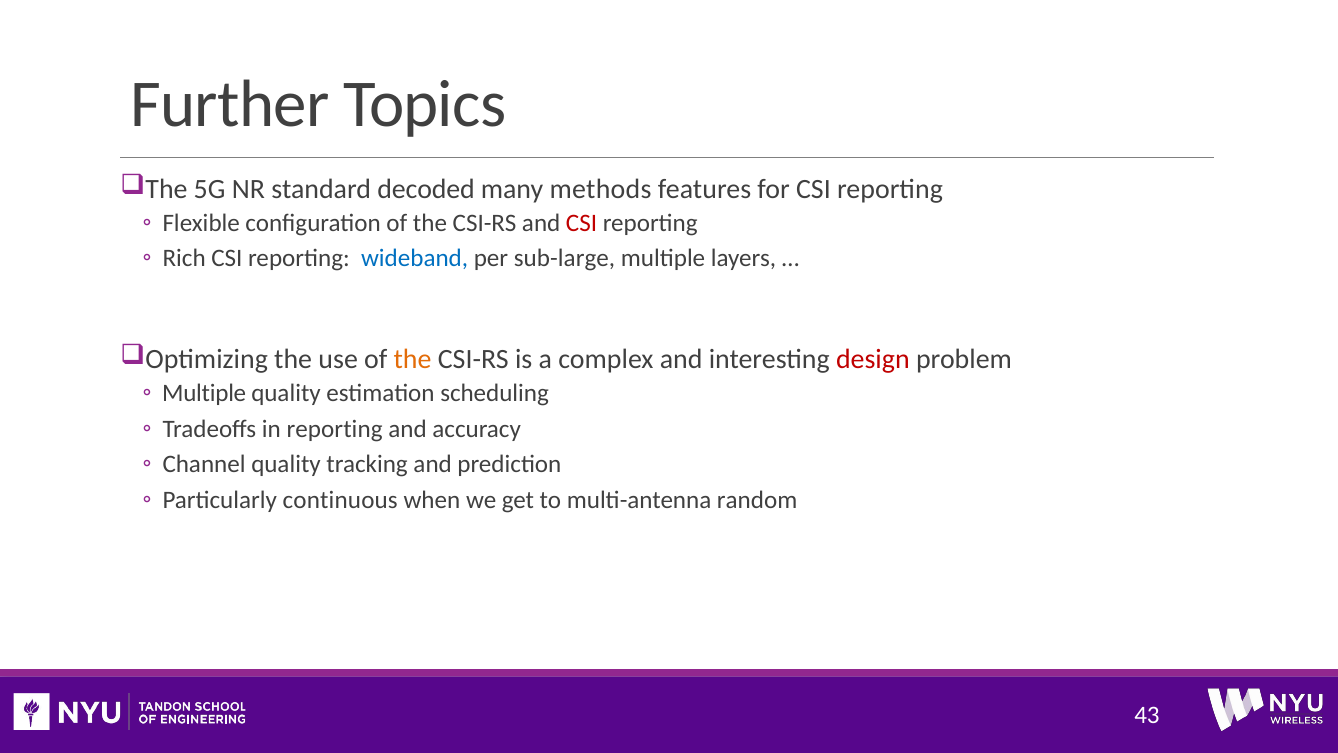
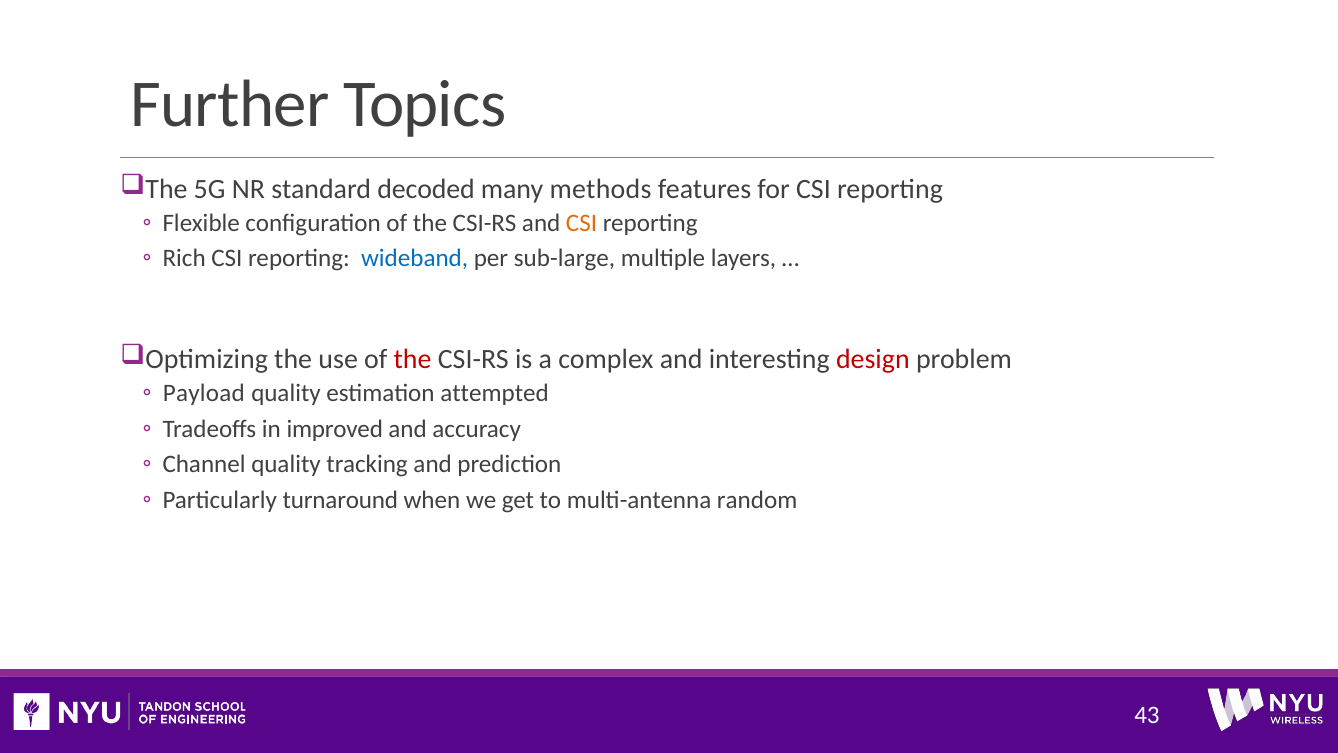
CSI at (581, 223) colour: red -> orange
the at (413, 359) colour: orange -> red
Multiple at (204, 393): Multiple -> Payload
scheduling: scheduling -> attempted
in reporting: reporting -> improved
continuous: continuous -> turnaround
